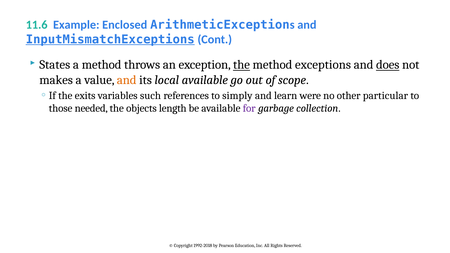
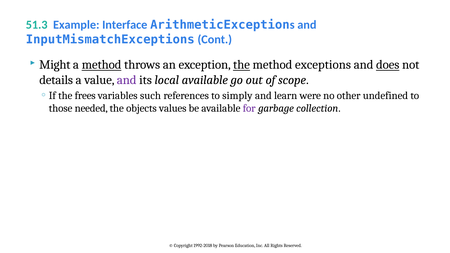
11.6: 11.6 -> 51.3
Enclosed: Enclosed -> Interface
InputMismatchExceptions underline: present -> none
States: States -> Might
method at (102, 65) underline: none -> present
makes: makes -> details
and at (127, 80) colour: orange -> purple
exits: exits -> frees
particular: particular -> undefined
length: length -> values
